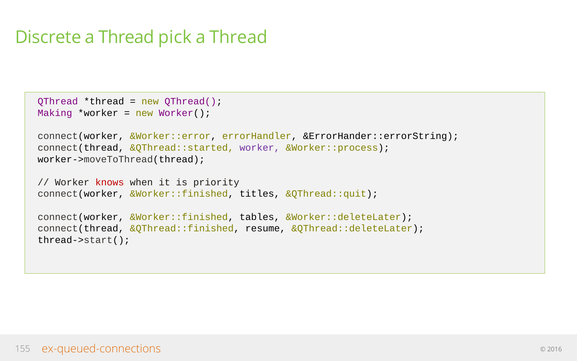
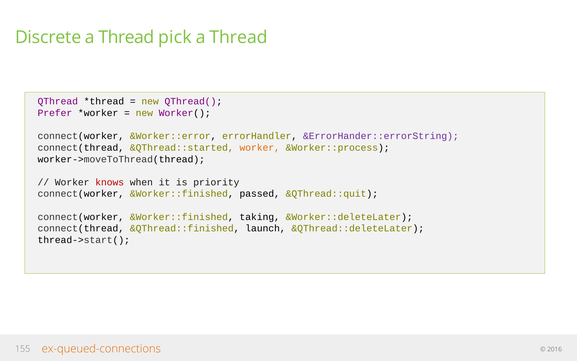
Making: Making -> Prefer
&ErrorHander::errorString colour: black -> purple
worker at (260, 147) colour: purple -> orange
titles: titles -> passed
tables: tables -> taking
resume: resume -> launch
